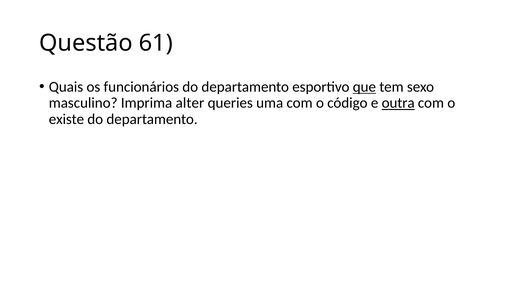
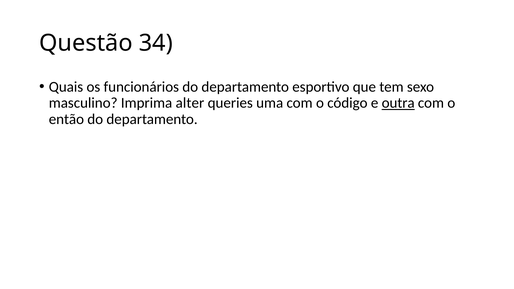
61: 61 -> 34
que underline: present -> none
existe: existe -> então
